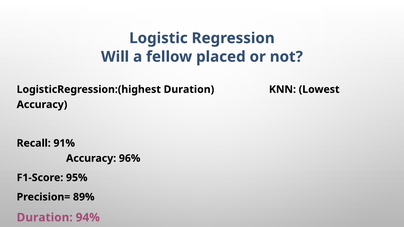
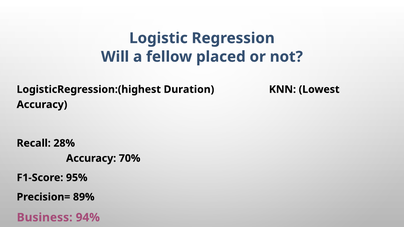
91%: 91% -> 28%
96%: 96% -> 70%
Duration at (45, 218): Duration -> Business
